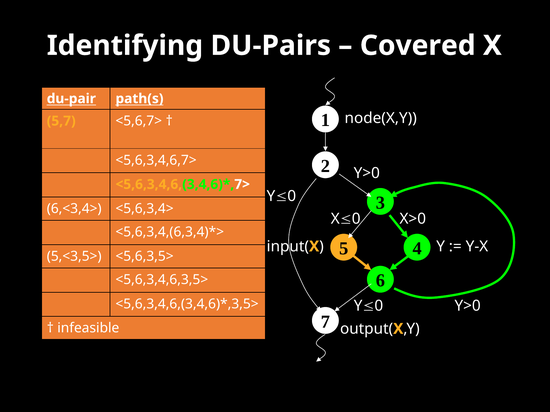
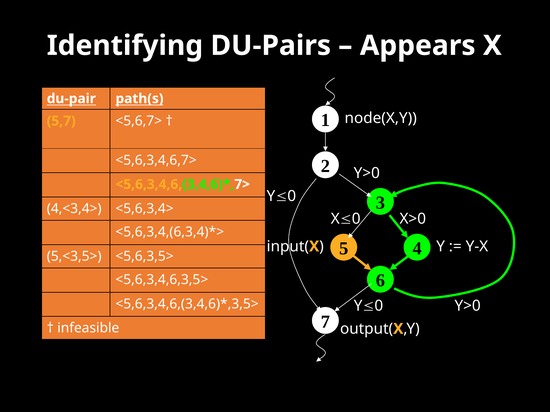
Covered: Covered -> Appears
6,<3,4>: 6,<3,4> -> 4,<3,4>
